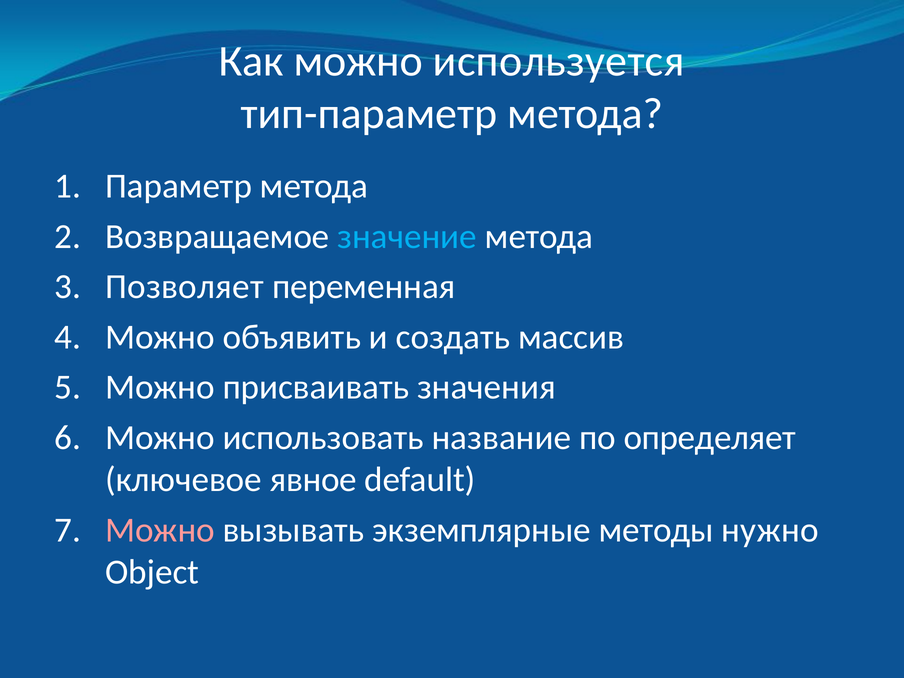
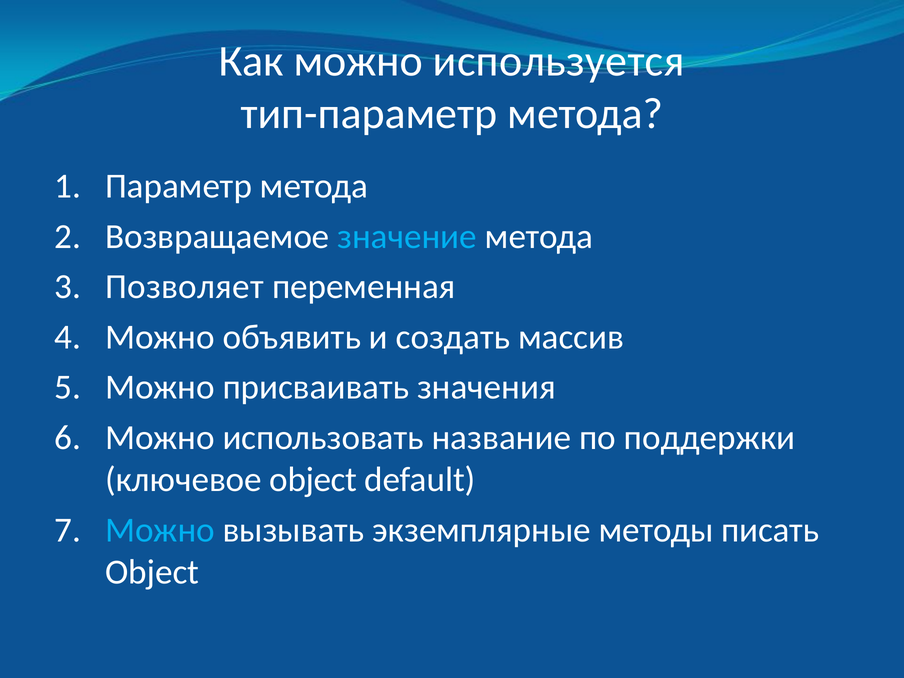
определяет: определяет -> поддержки
ключевое явное: явное -> object
Можно at (160, 530) colour: pink -> light blue
нужно: нужно -> писать
